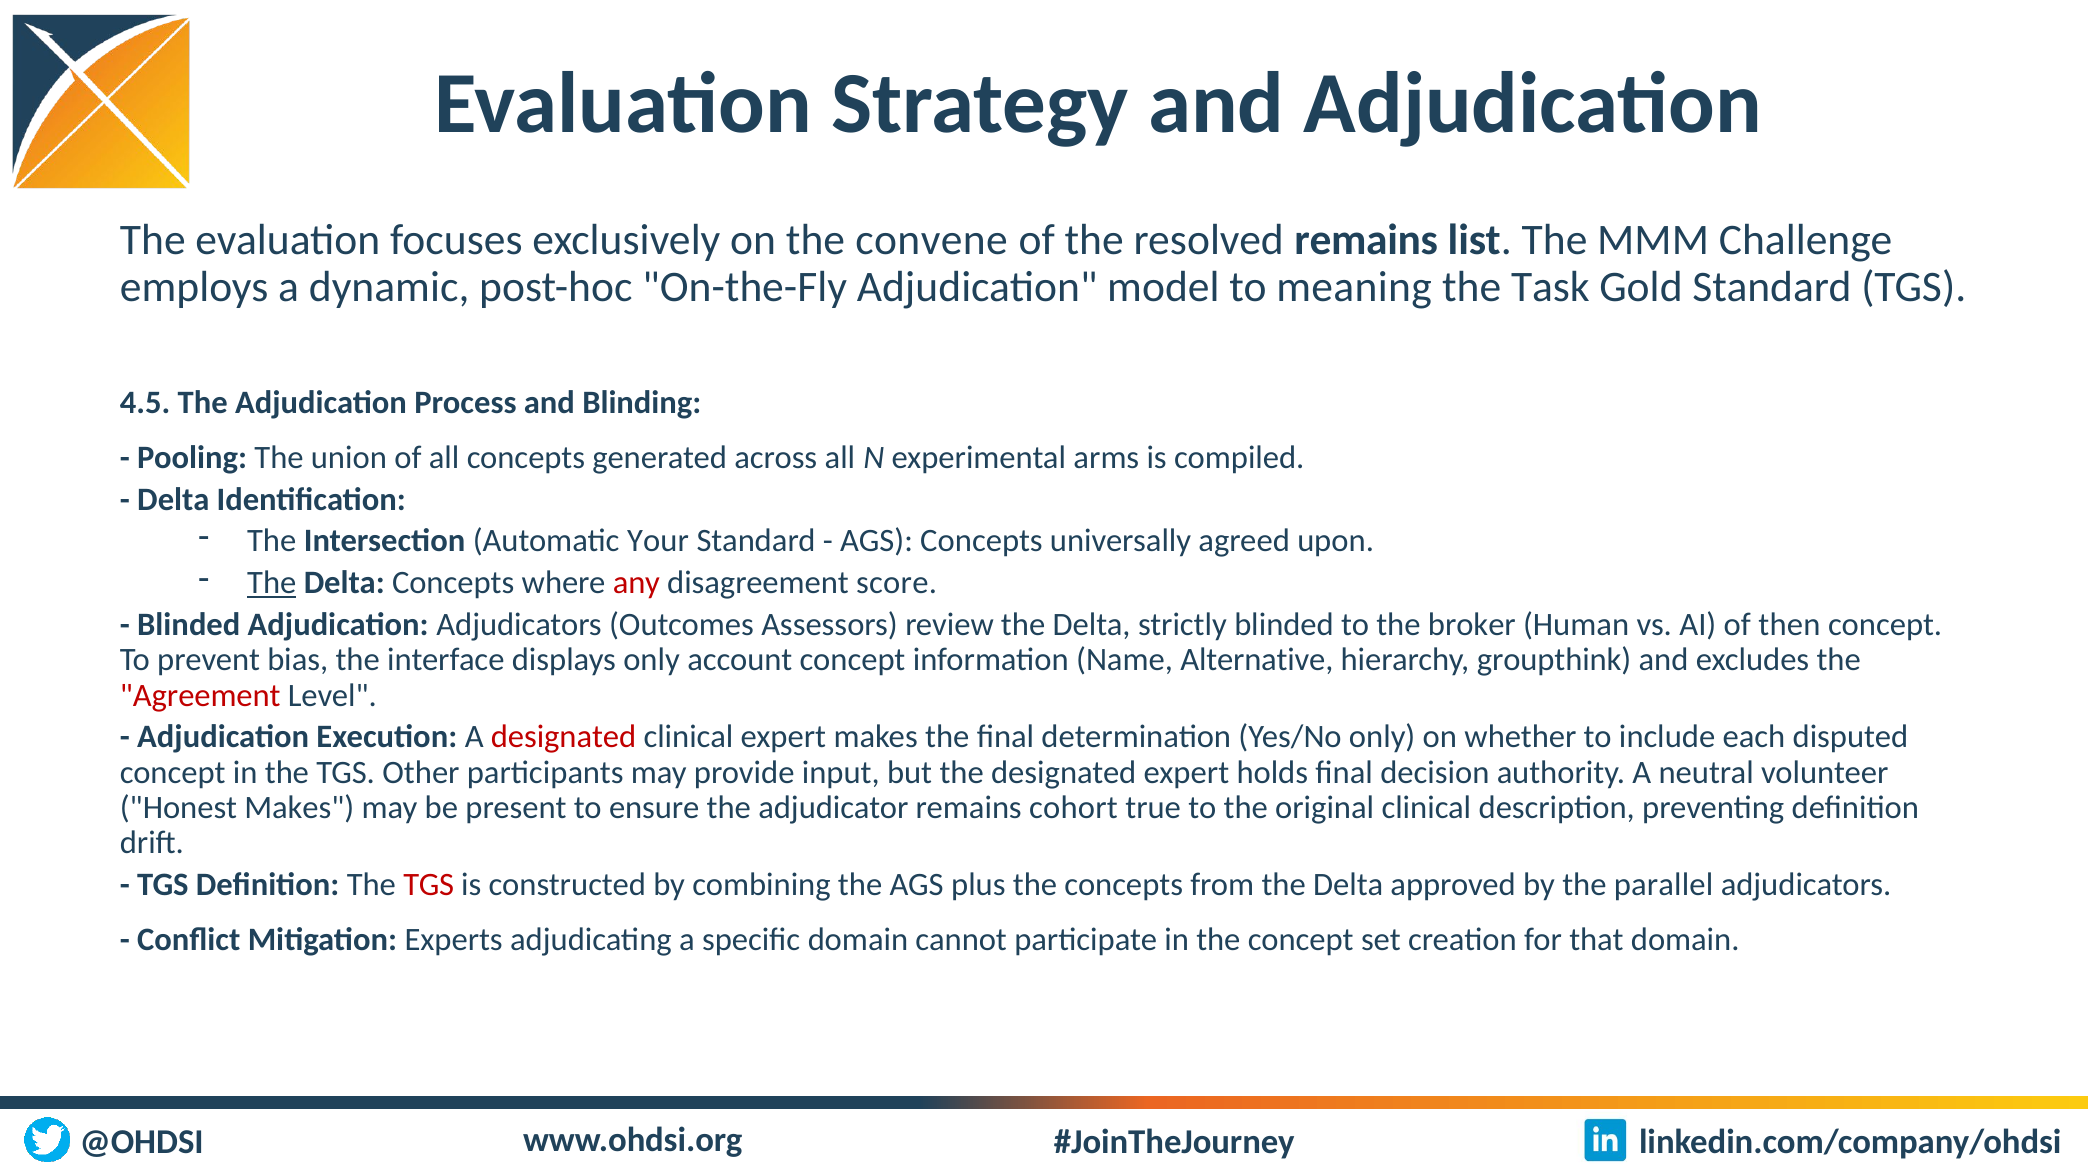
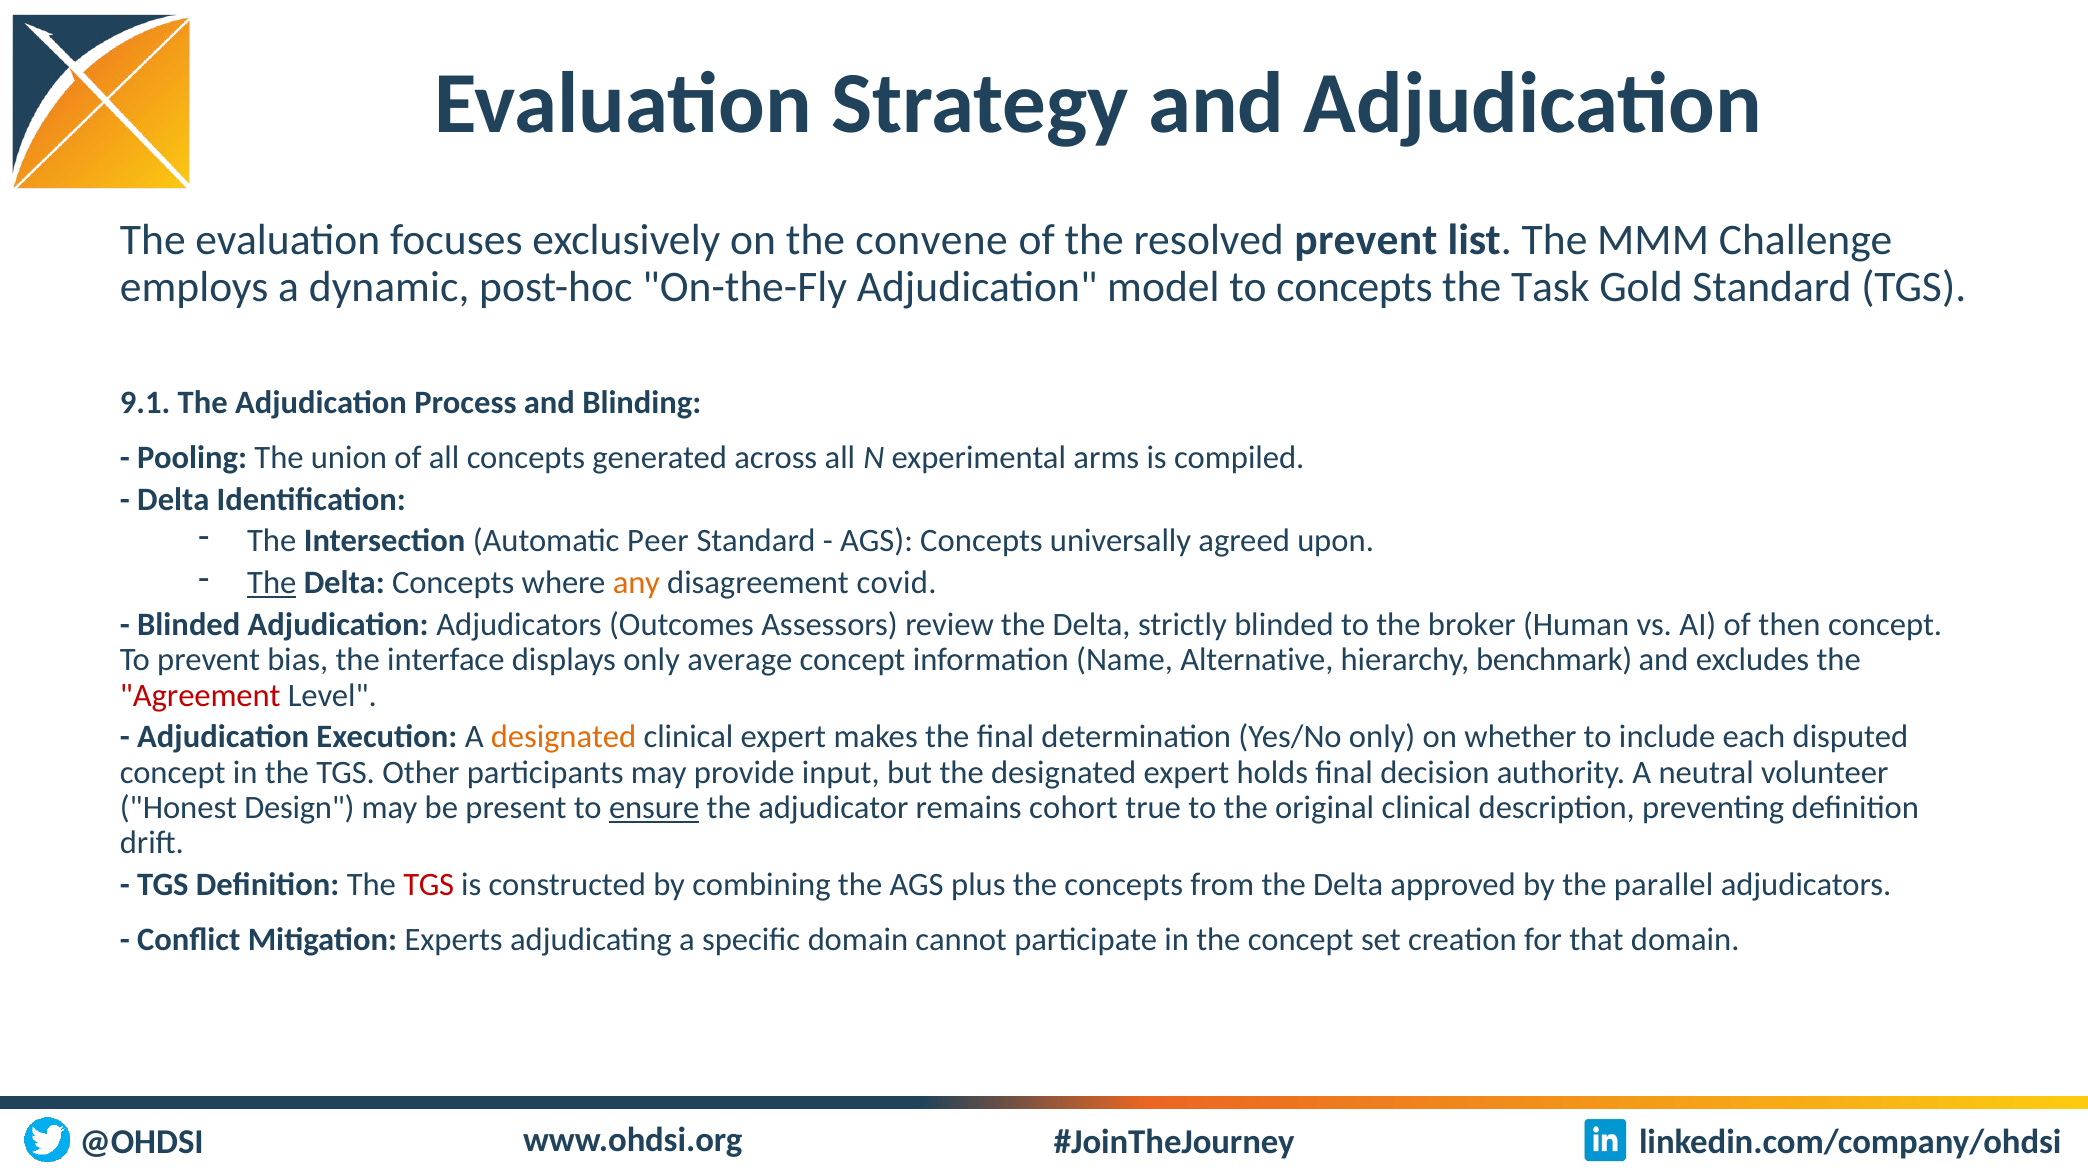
resolved remains: remains -> prevent
to meaning: meaning -> concepts
4.5: 4.5 -> 9.1
Your: Your -> Peer
any colour: red -> orange
score: score -> covid
account: account -> average
groupthink: groupthink -> benchmark
designated at (564, 737) colour: red -> orange
Honest Makes: Makes -> Design
ensure underline: none -> present
